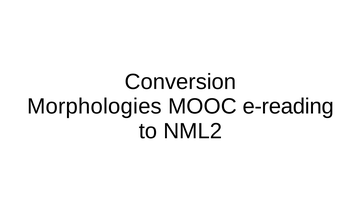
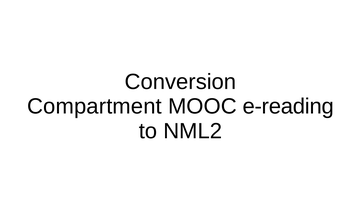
Morphologies: Morphologies -> Compartment
